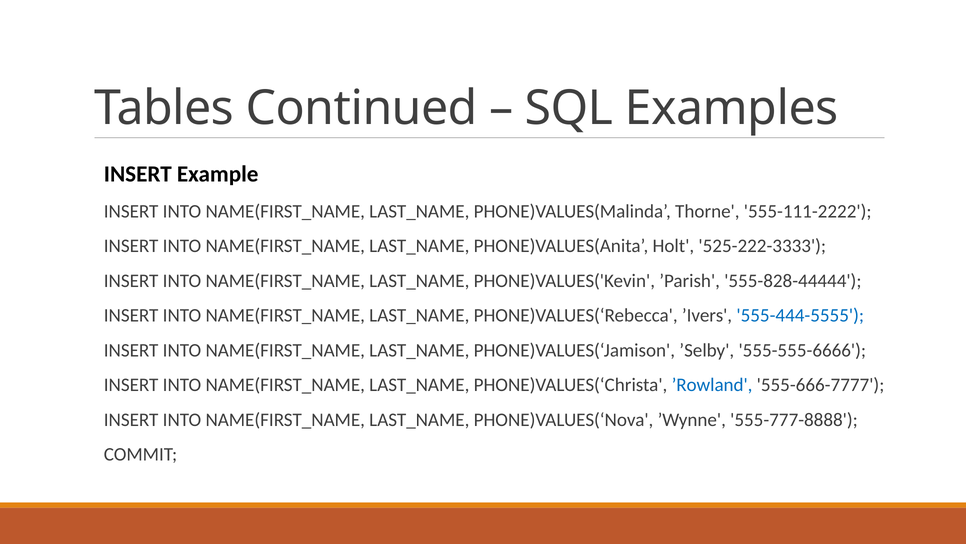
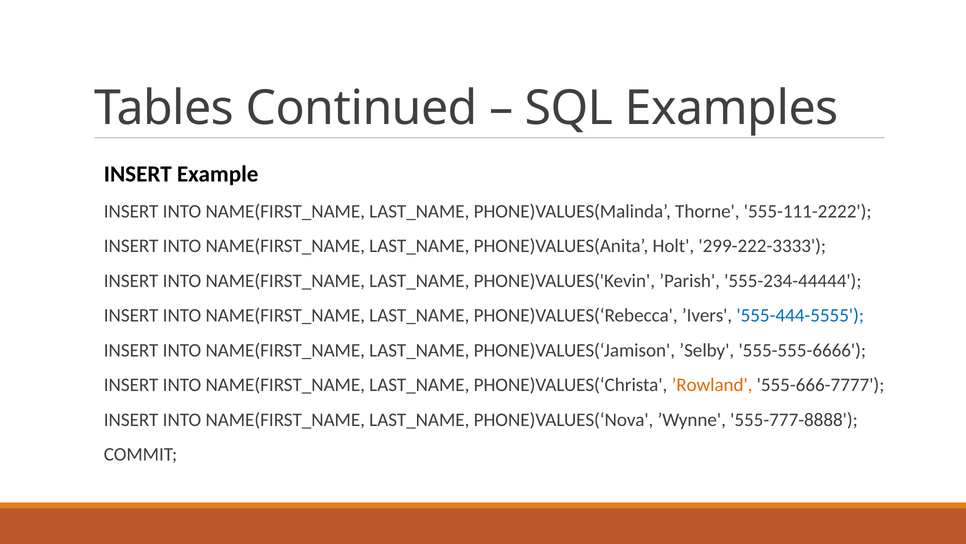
525-222-3333: 525-222-3333 -> 299-222-3333
555-828-44444: 555-828-44444 -> 555-234-44444
’Rowland colour: blue -> orange
